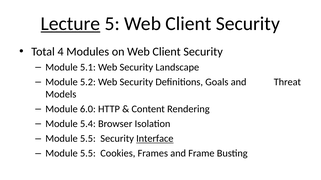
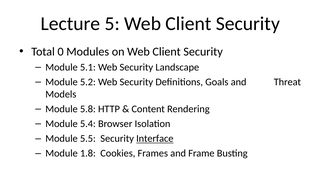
Lecture underline: present -> none
4: 4 -> 0
6.0: 6.0 -> 5.8
5.5 at (88, 154): 5.5 -> 1.8
